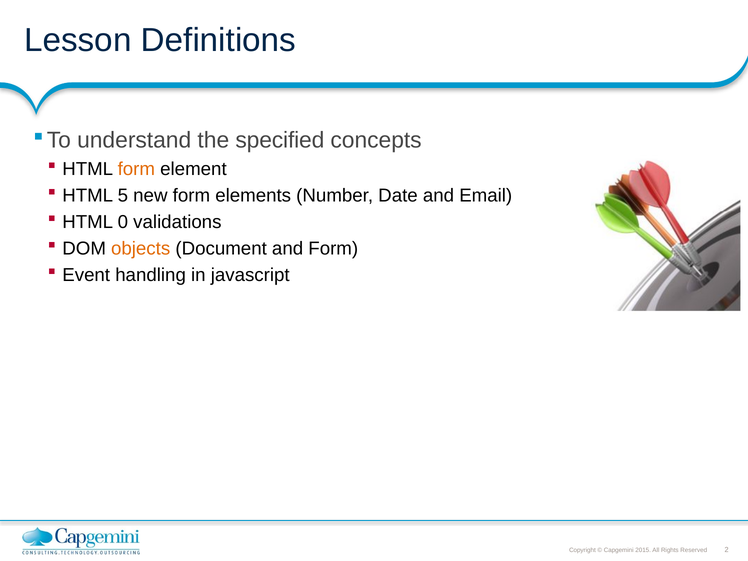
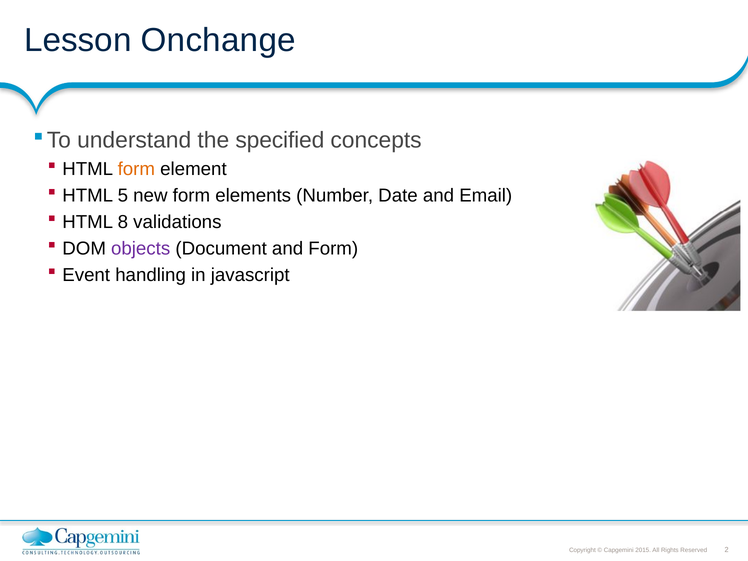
Definitions: Definitions -> Onchange
0: 0 -> 8
objects colour: orange -> purple
